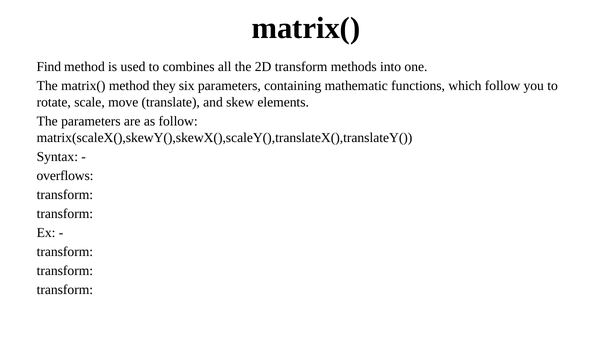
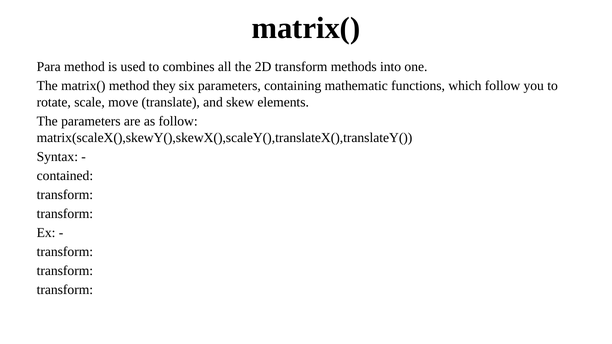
Find: Find -> Para
overflows: overflows -> contained
